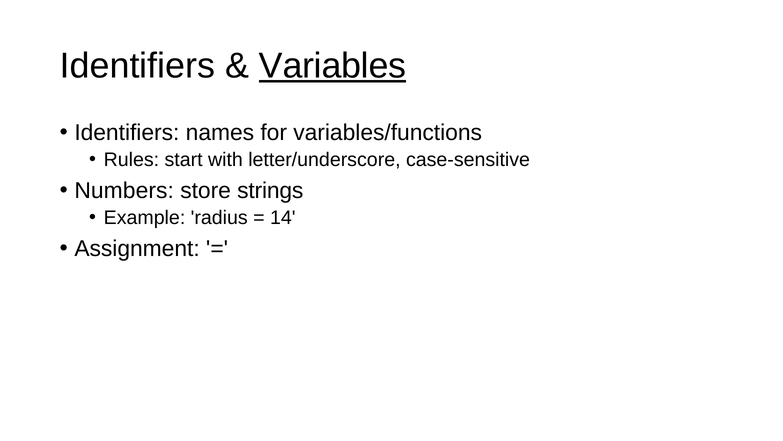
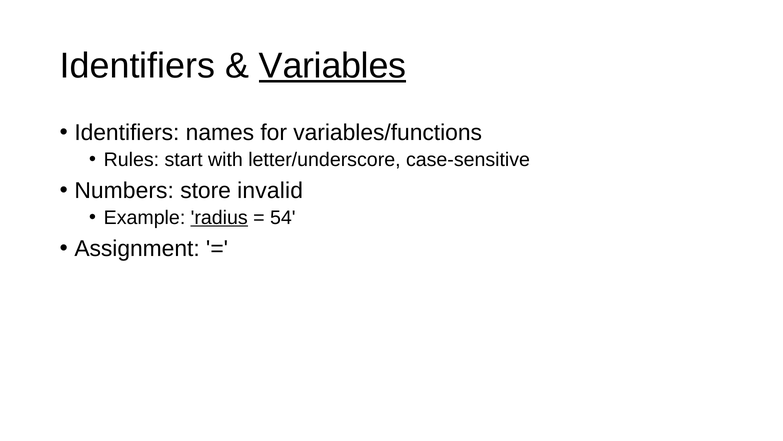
strings: strings -> invalid
radius underline: none -> present
14: 14 -> 54
